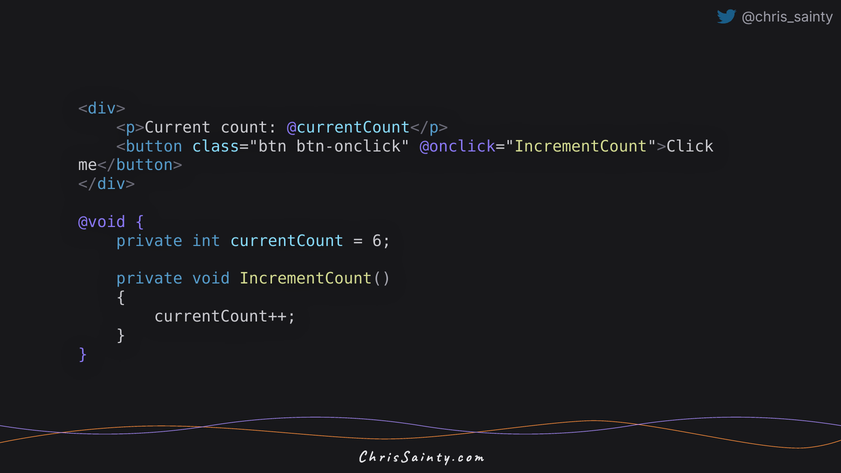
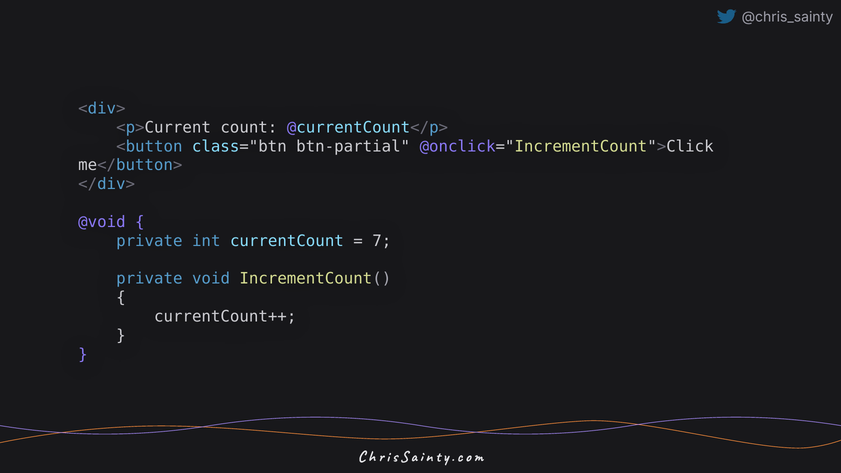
btn-onclick: btn-onclick -> btn-partial
6: 6 -> 7
